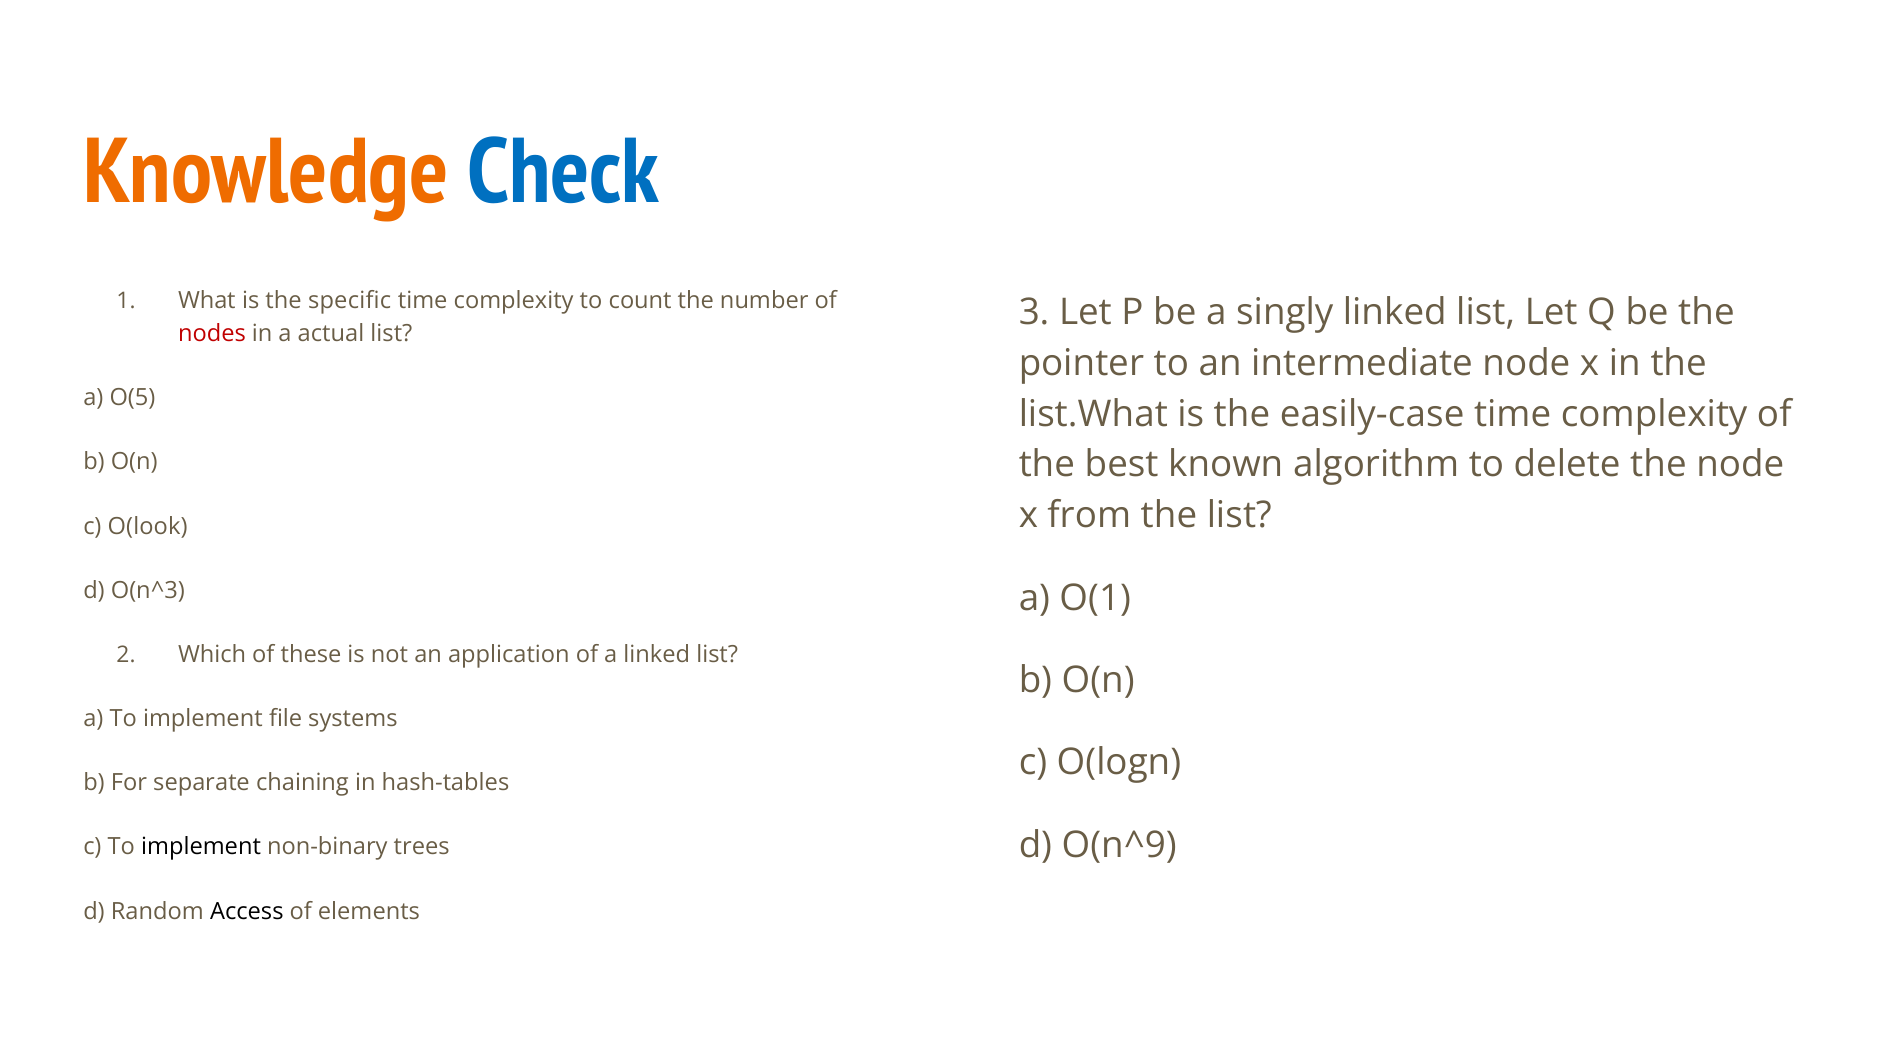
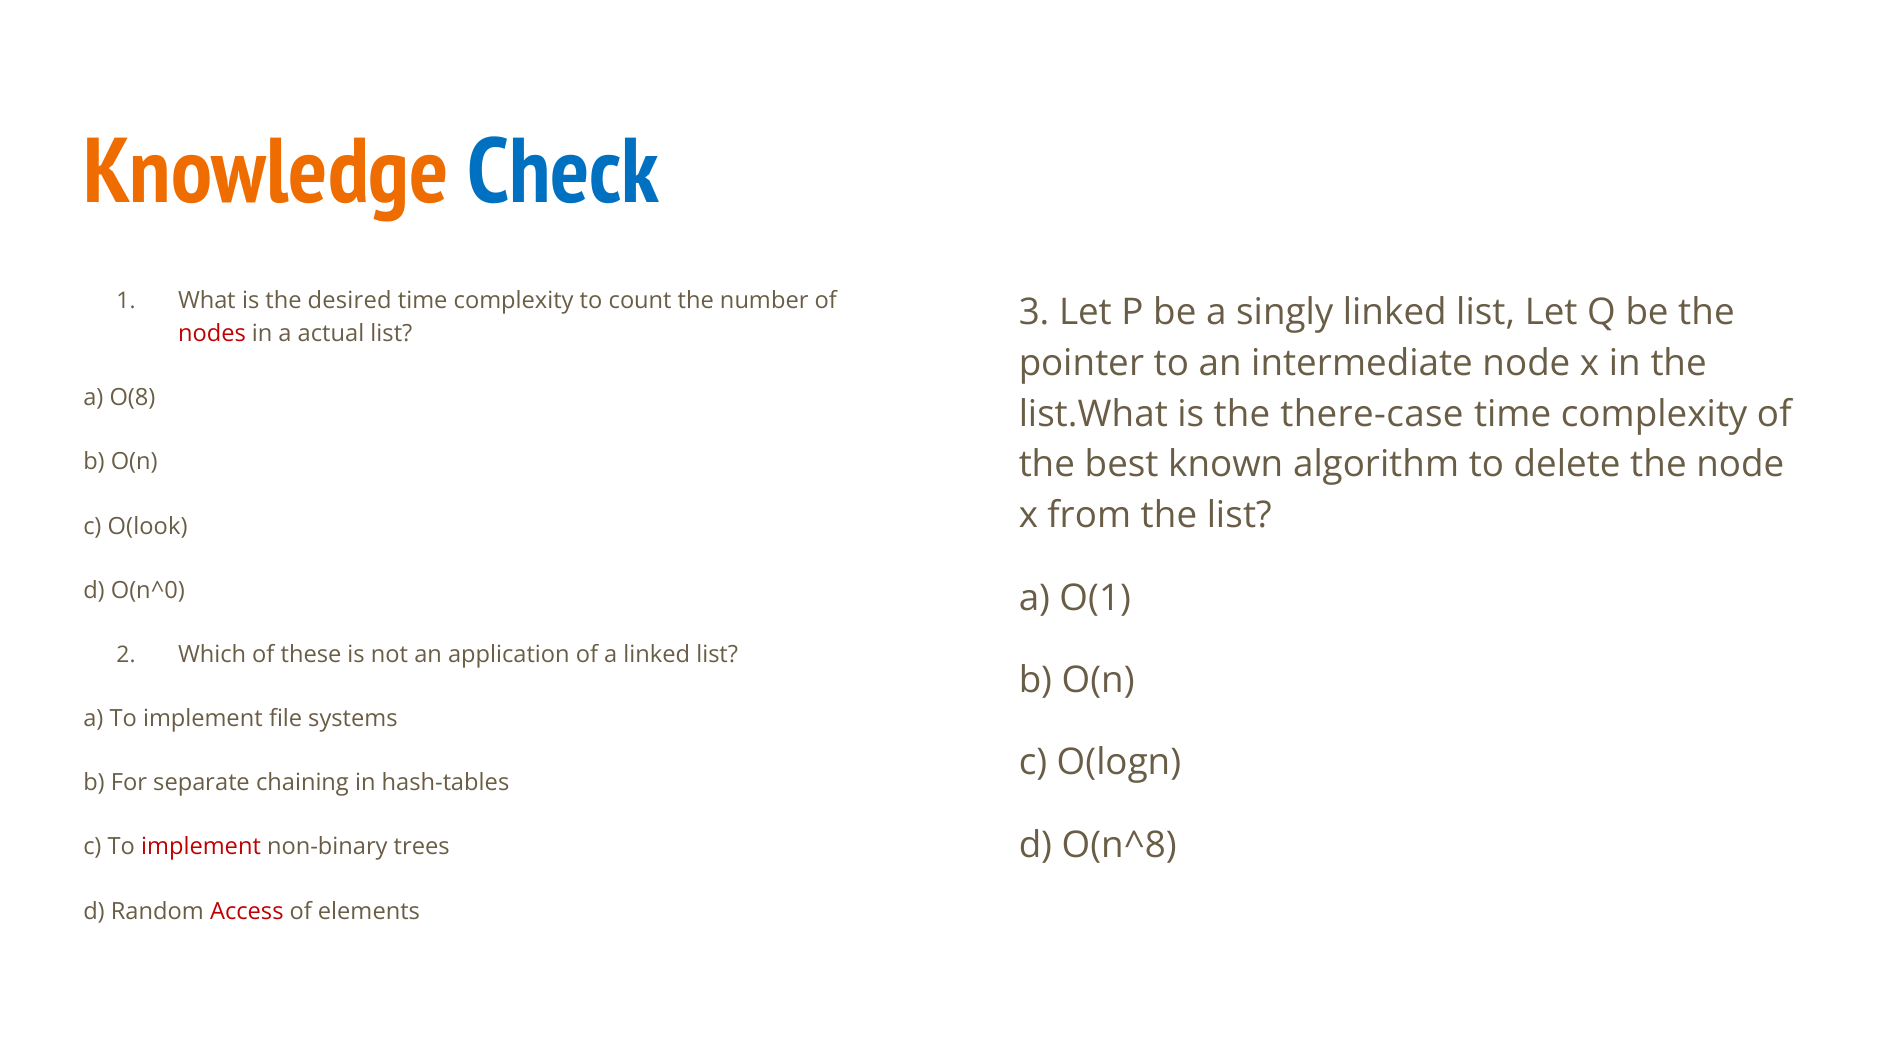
specific: specific -> desired
O(5: O(5 -> O(8
easily-case: easily-case -> there-case
O(n^3: O(n^3 -> O(n^0
O(n^9: O(n^9 -> O(n^8
implement at (201, 847) colour: black -> red
Access colour: black -> red
